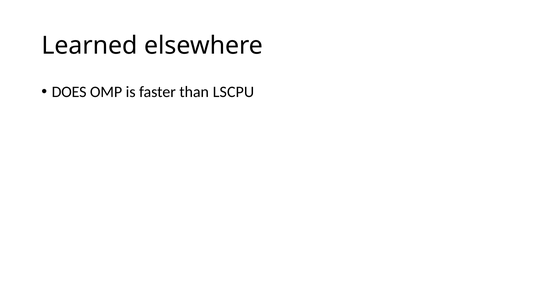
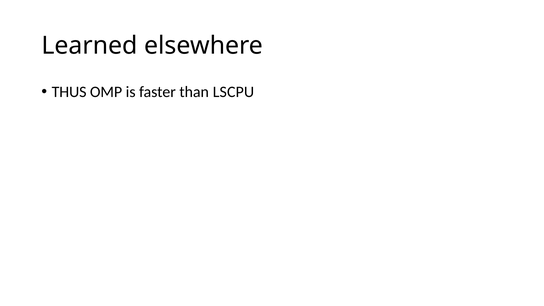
DOES: DOES -> THUS
